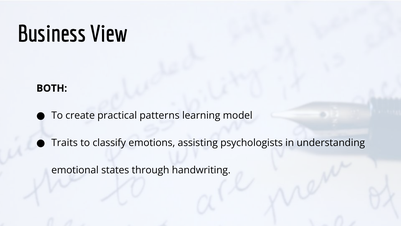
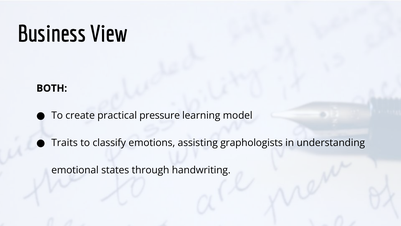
patterns: patterns -> pressure
psychologists: psychologists -> graphologists
